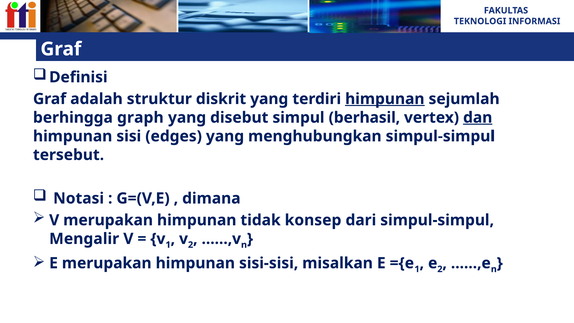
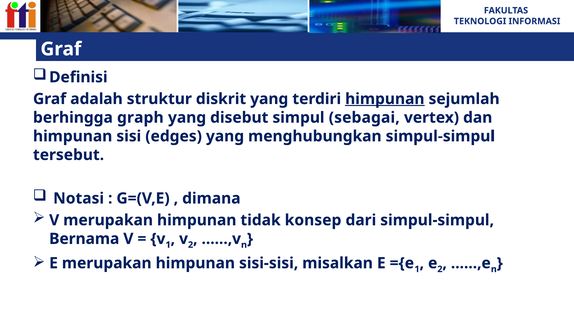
berhasil: berhasil -> sebagai
dan underline: present -> none
Mengalir: Mengalir -> Bernama
